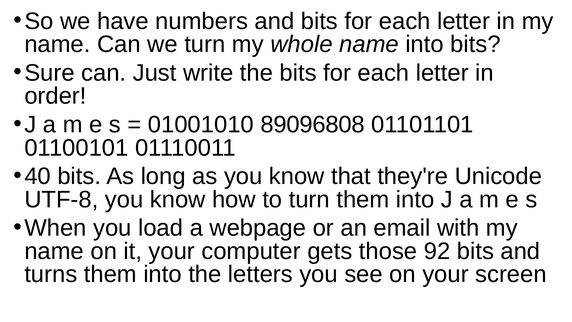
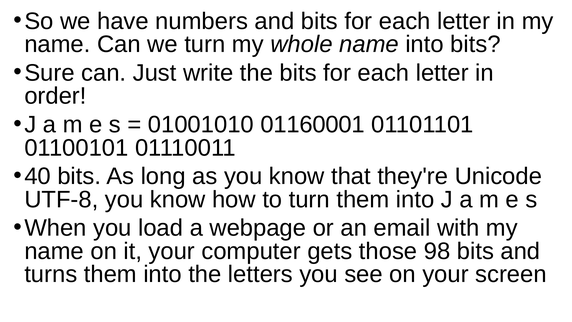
89096808: 89096808 -> 01160001
92: 92 -> 98
